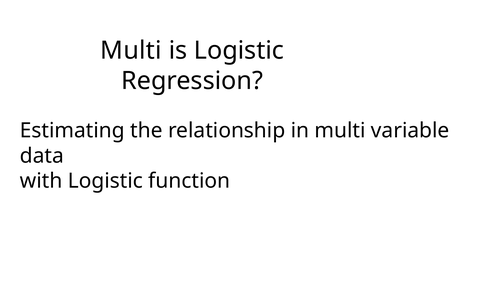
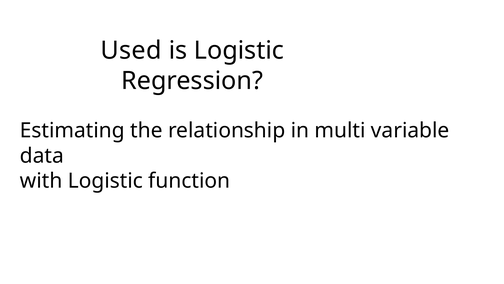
Multi at (131, 50): Multi -> Used
